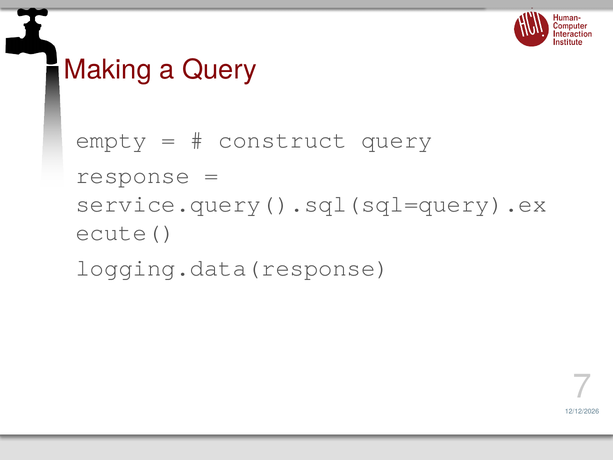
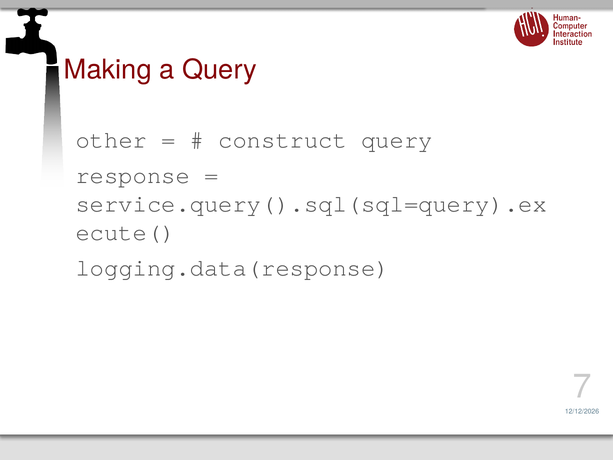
empty: empty -> other
